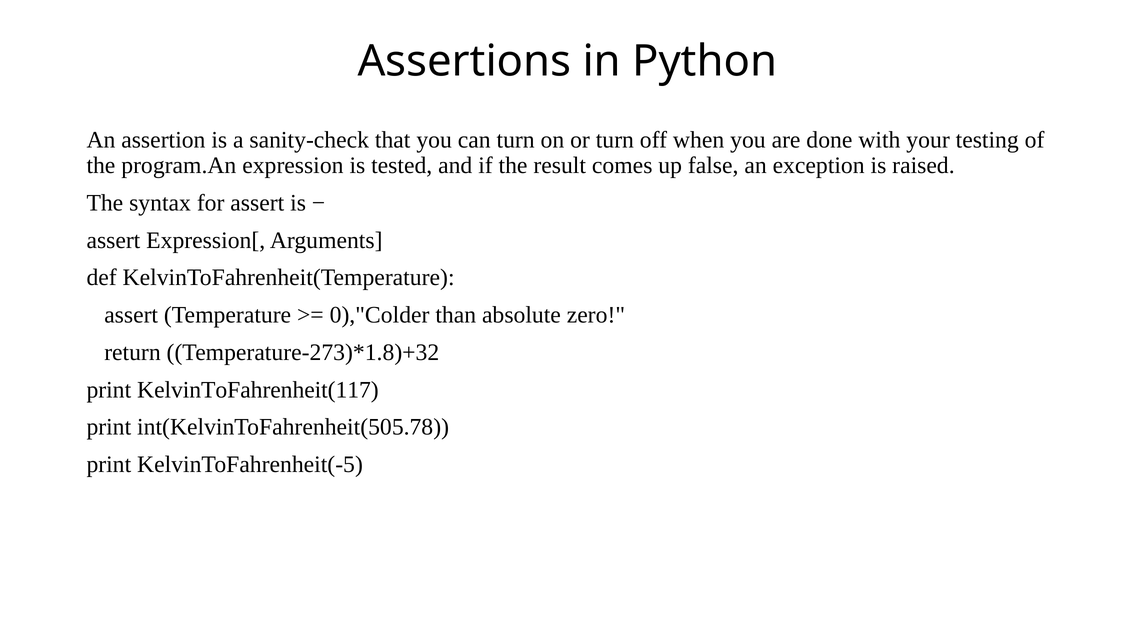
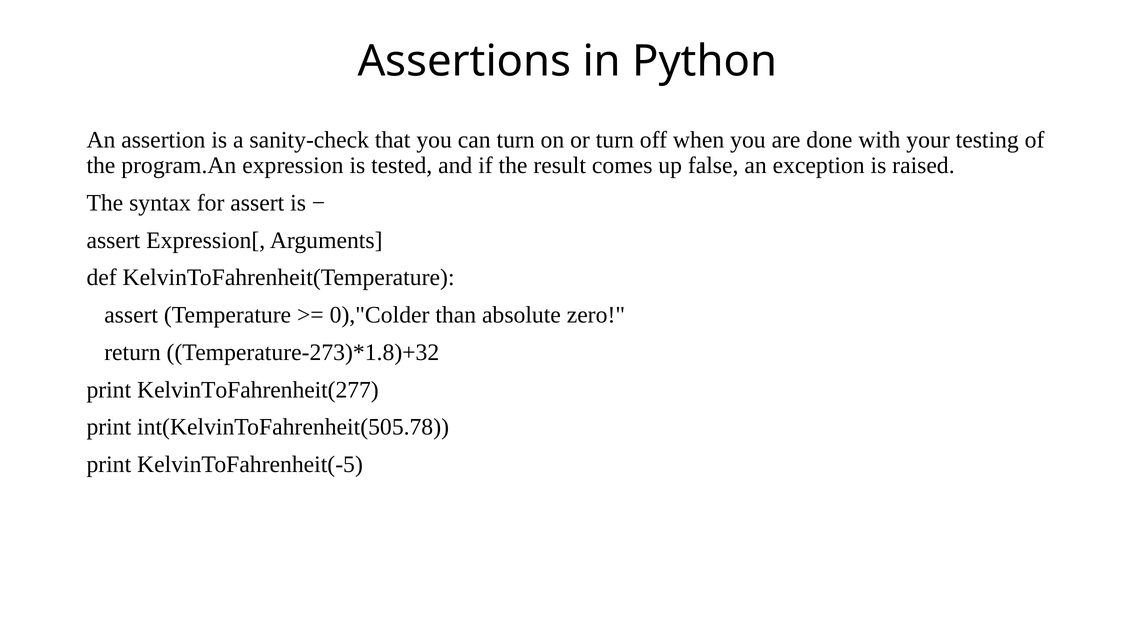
KelvinToFahrenheit(117: KelvinToFahrenheit(117 -> KelvinToFahrenheit(277
